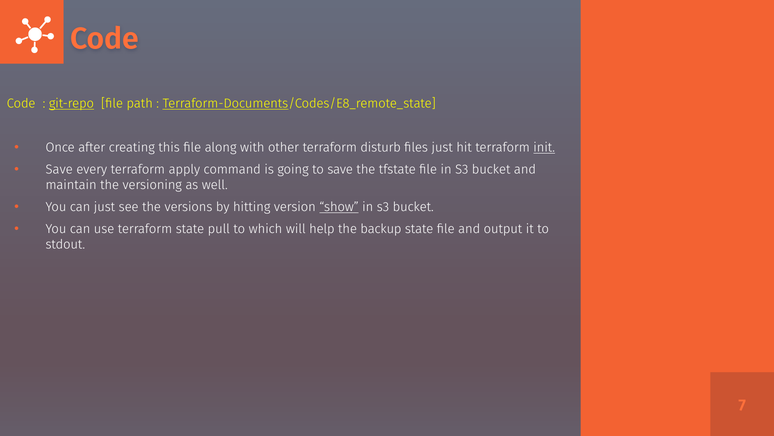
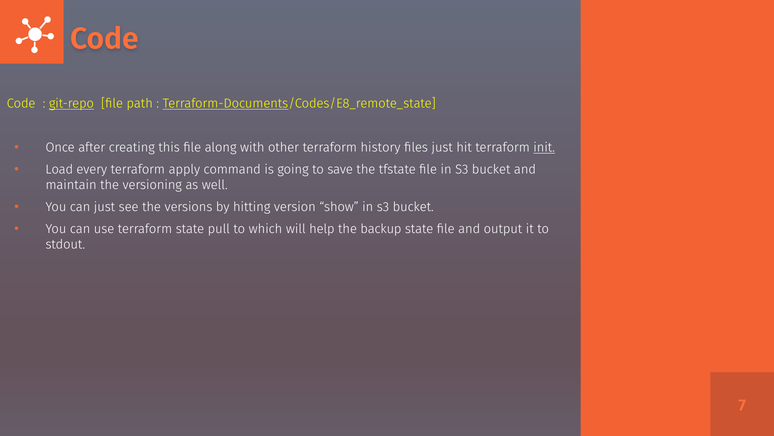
disturb: disturb -> history
Save at (59, 169): Save -> Load
show underline: present -> none
